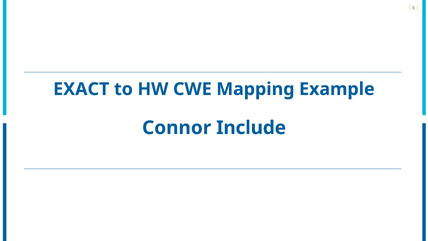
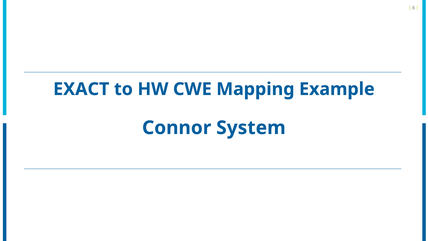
Include: Include -> System
